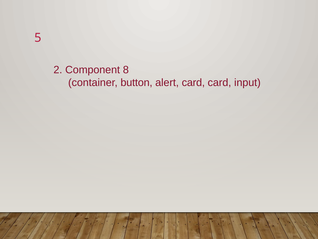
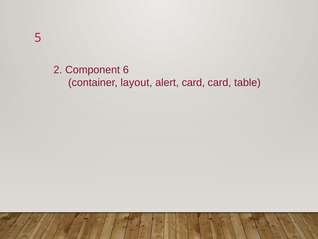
8: 8 -> 6
button: button -> layout
input: input -> table
